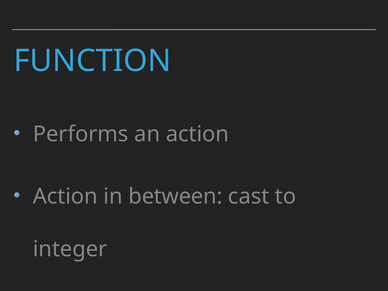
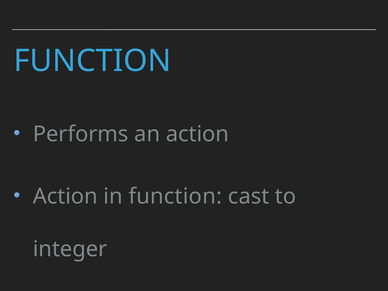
in between: between -> function
